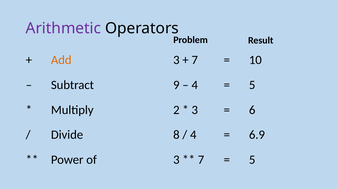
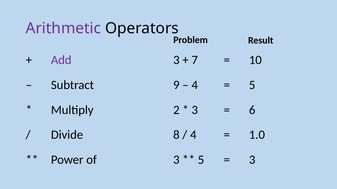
Add colour: orange -> purple
6.9: 6.9 -> 1.0
7 at (201, 160): 7 -> 5
5 at (252, 160): 5 -> 3
